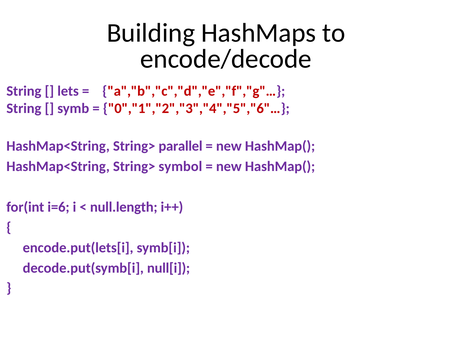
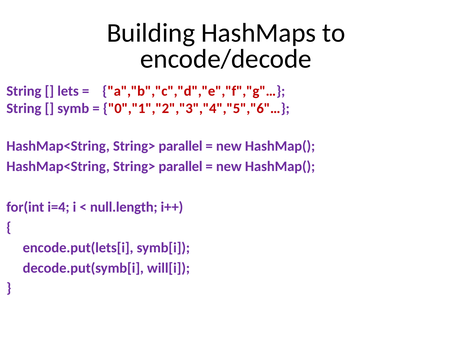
symbol at (180, 166): symbol -> parallel
i=6: i=6 -> i=4
null[i: null[i -> will[i
